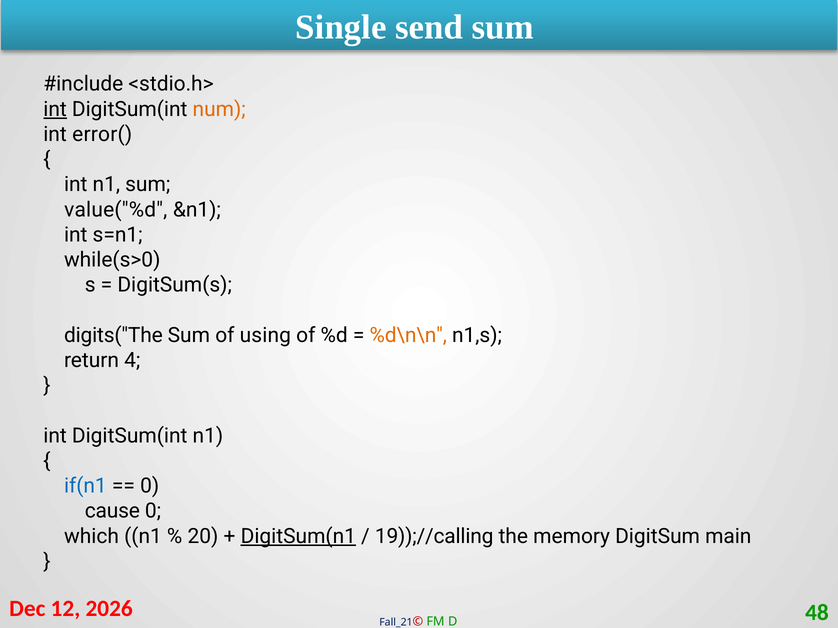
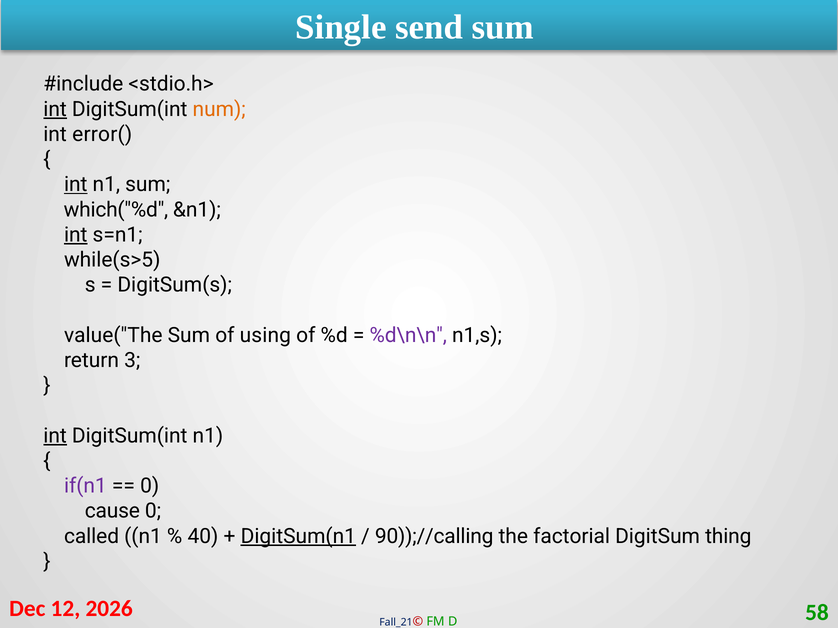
int at (76, 185) underline: none -> present
value("%d: value("%d -> which("%d
int at (76, 235) underline: none -> present
while(s>0: while(s>0 -> while(s>5
digits("The: digits("The -> value("The
%d\n\n colour: orange -> purple
4: 4 -> 3
int at (55, 436) underline: none -> present
if(n1 colour: blue -> purple
which: which -> called
20: 20 -> 40
19));//calling: 19));//calling -> 90));//calling
memory: memory -> factorial
main: main -> thing
48: 48 -> 58
